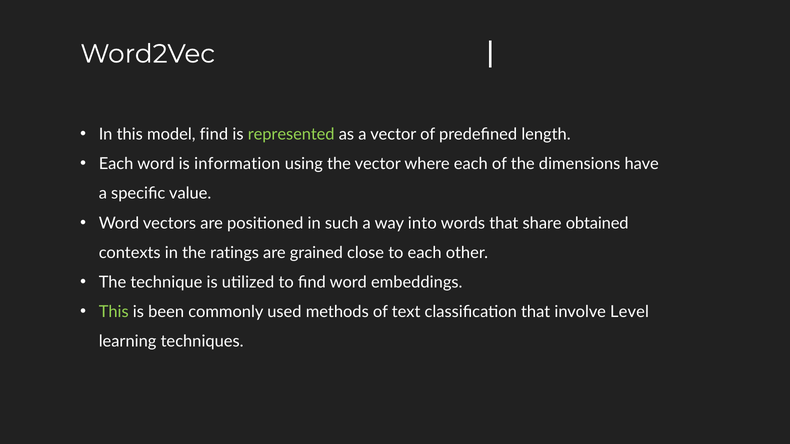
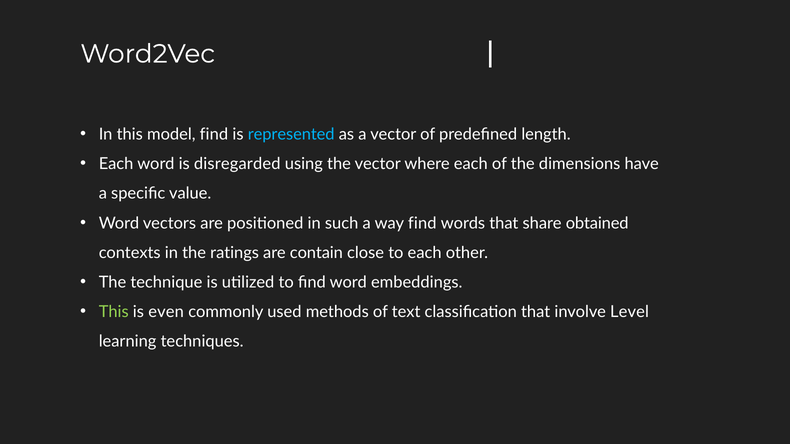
represented colour: light green -> light blue
information: information -> disregarded
way into: into -> find
grained: grained -> contain
been: been -> even
